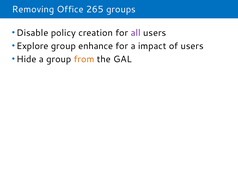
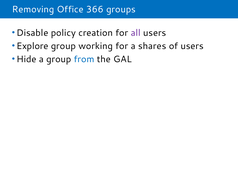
265: 265 -> 366
enhance: enhance -> working
impact: impact -> shares
from colour: orange -> blue
